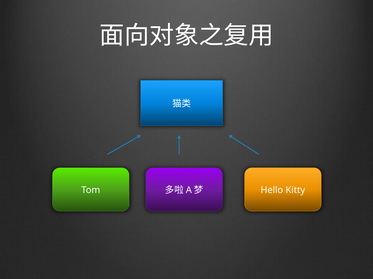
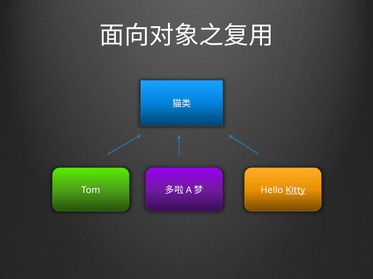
Kitty underline: none -> present
